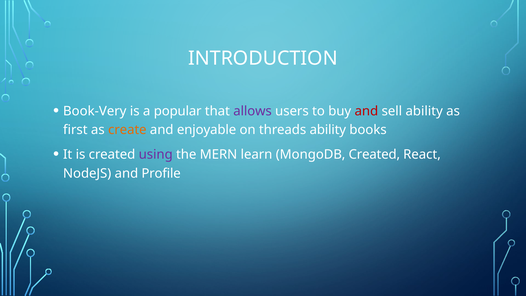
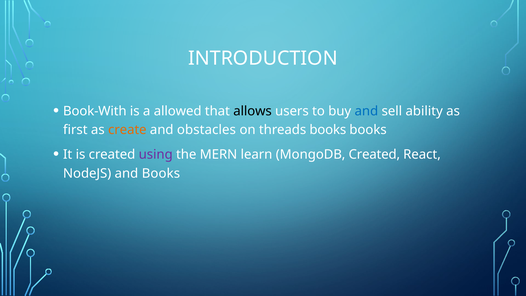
Book-Very: Book-Very -> Book-With
popular: popular -> allowed
allows colour: purple -> black
and at (366, 111) colour: red -> blue
enjoyable: enjoyable -> obstacles
threads ability: ability -> books
and Profile: Profile -> Books
